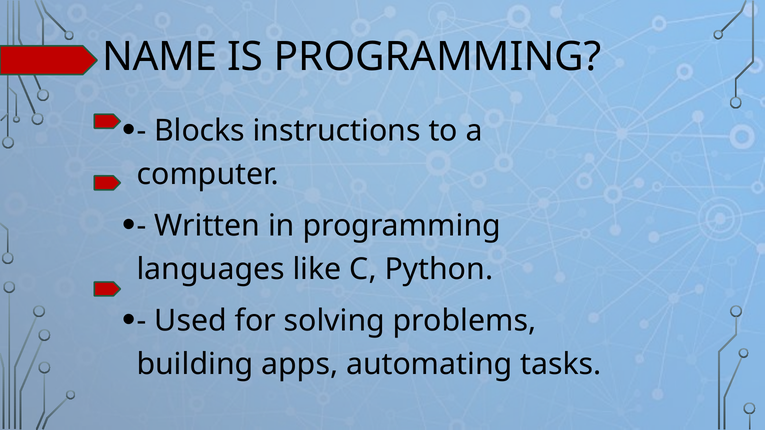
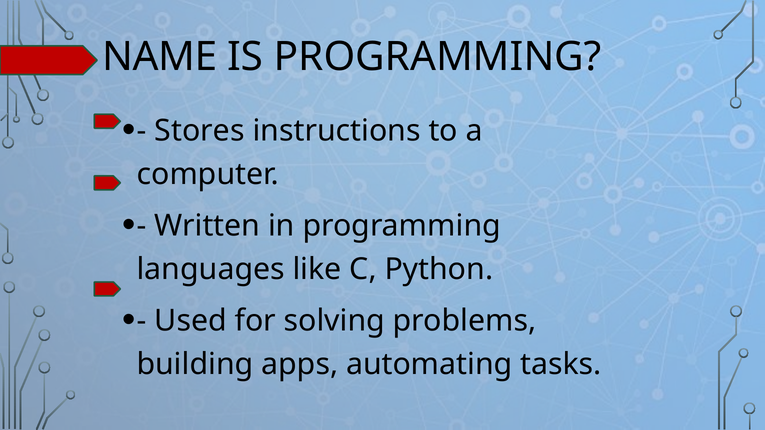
Blocks: Blocks -> Stores
